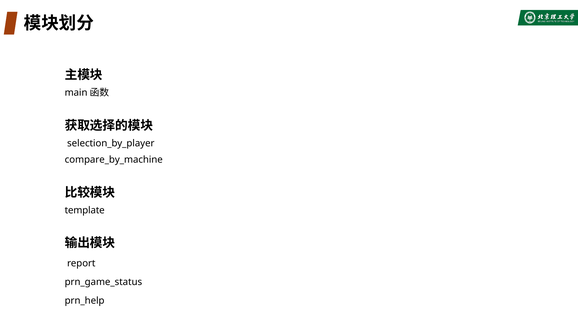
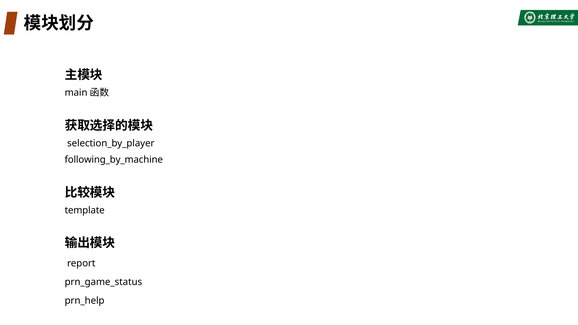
compare_by_machine: compare_by_machine -> following_by_machine
